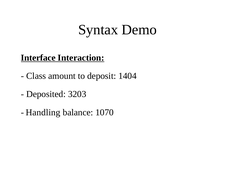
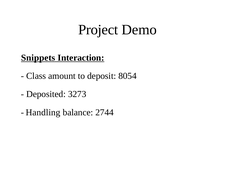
Syntax: Syntax -> Project
Interface: Interface -> Snippets
1404: 1404 -> 8054
3203: 3203 -> 3273
1070: 1070 -> 2744
